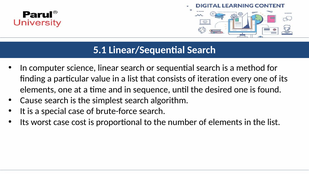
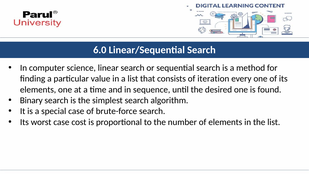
5.1: 5.1 -> 6.0
Cause: Cause -> Binary
